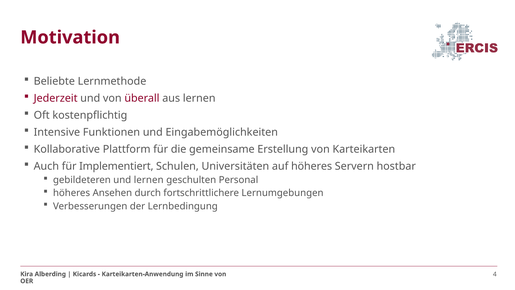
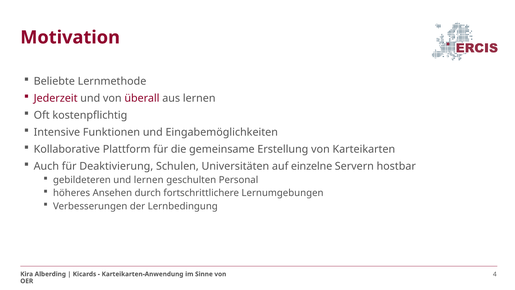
Implementiert: Implementiert -> Deaktivierung
auf höheres: höheres -> einzelne
